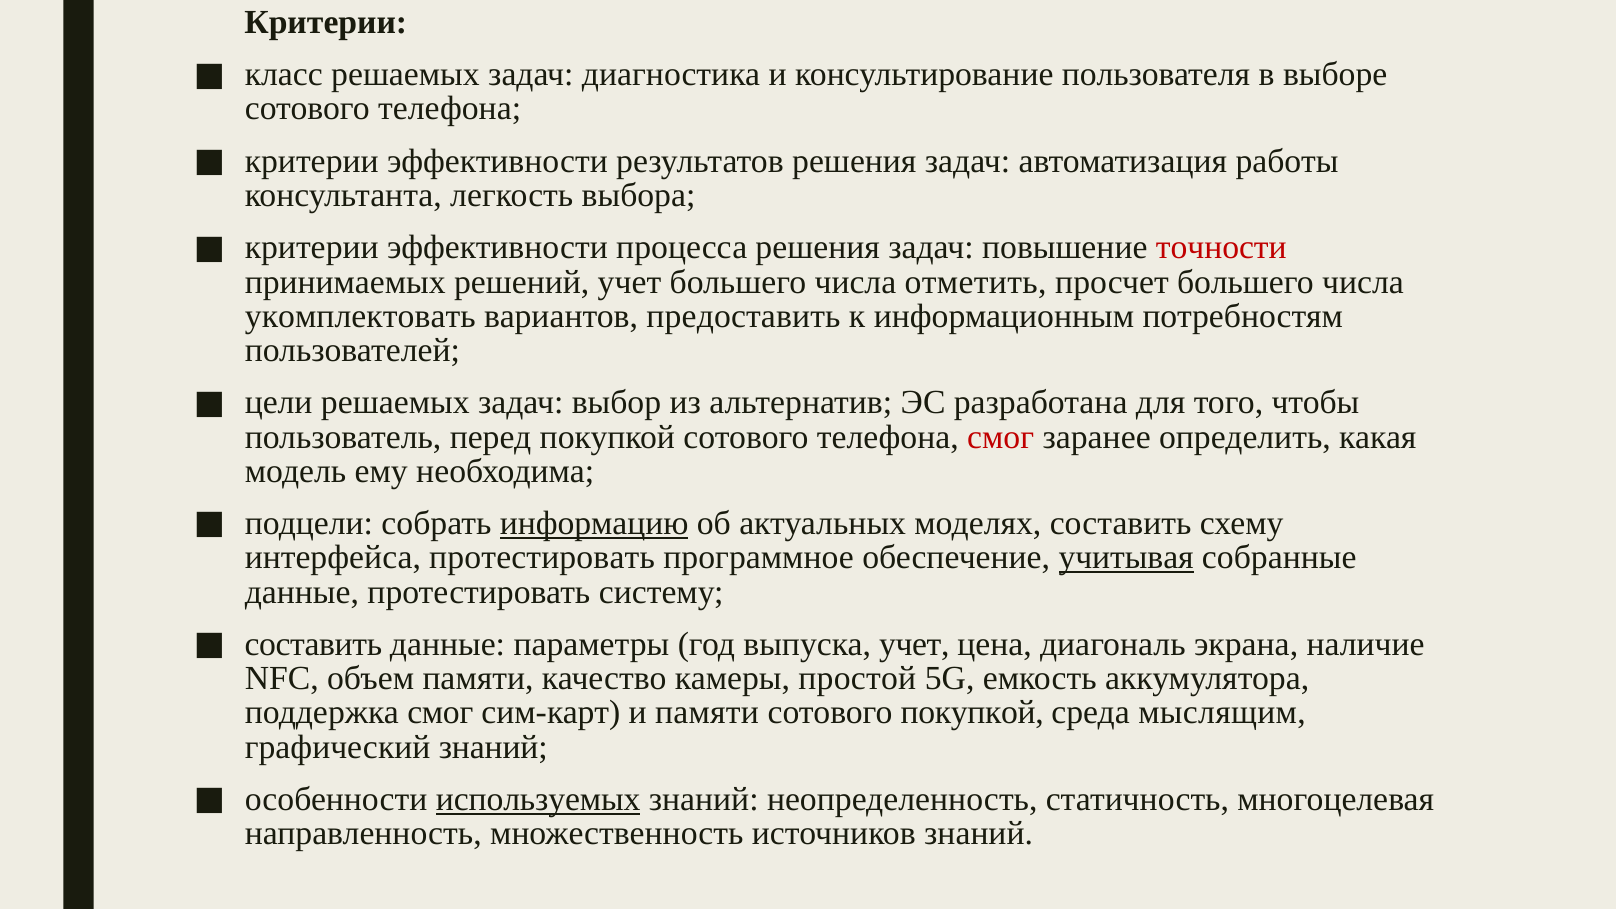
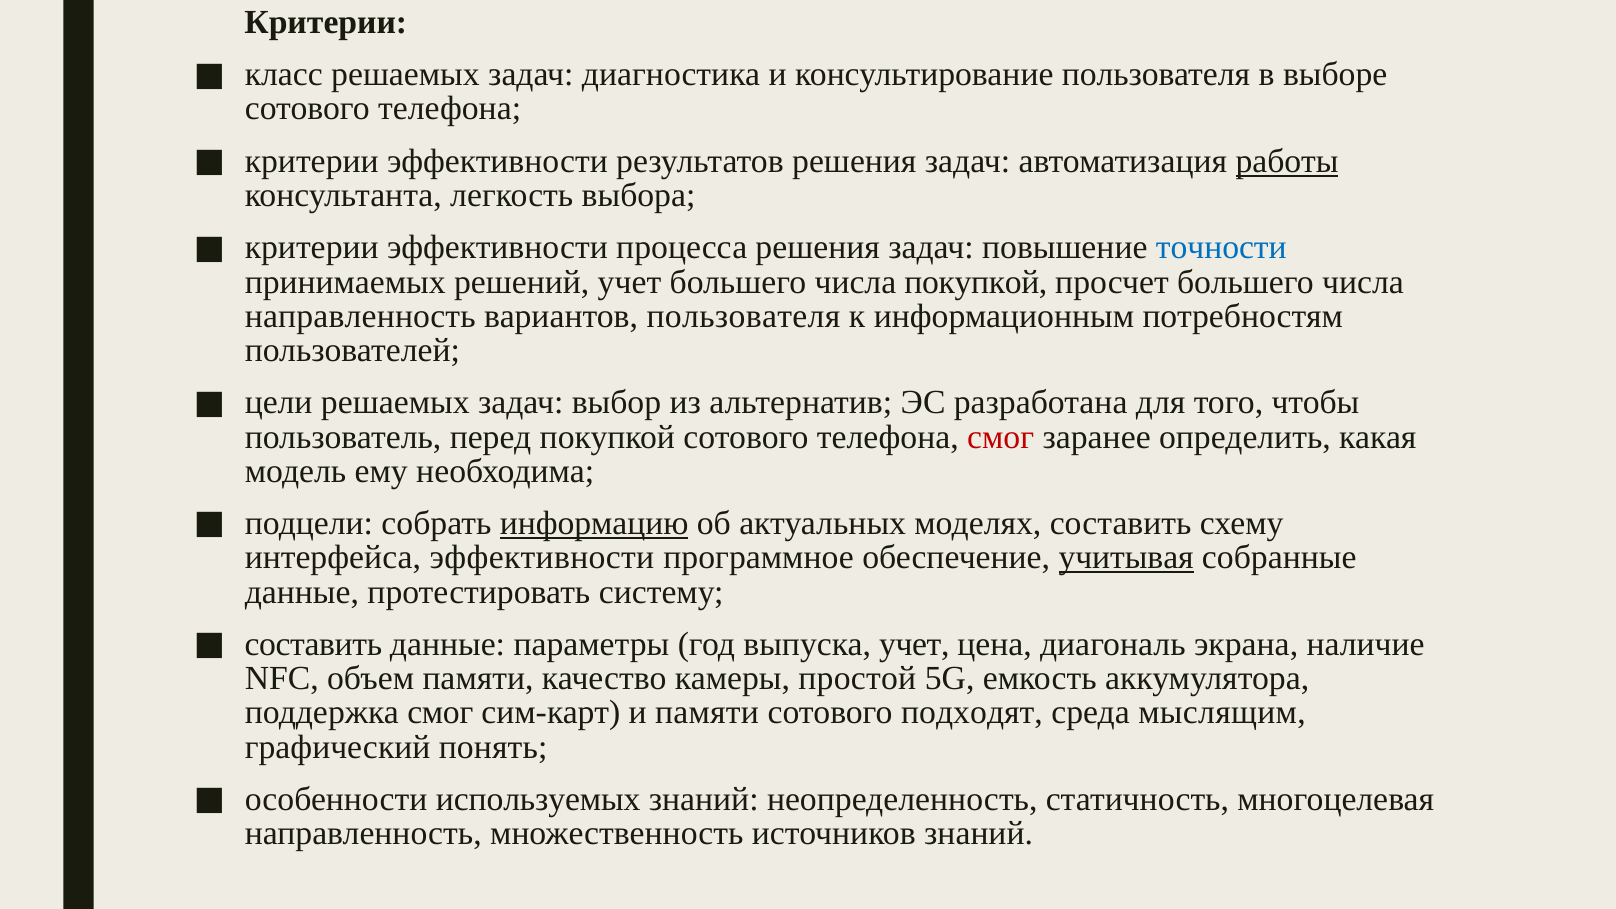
работы underline: none -> present
точности colour: red -> blue
числа отметить: отметить -> покупкой
укомплектовать at (360, 316): укомплектовать -> направленность
вариантов предоставить: предоставить -> пользователя
интерфейса протестировать: протестировать -> эффективности
сотового покупкой: покупкой -> подходят
графический знаний: знаний -> понять
используемых underline: present -> none
